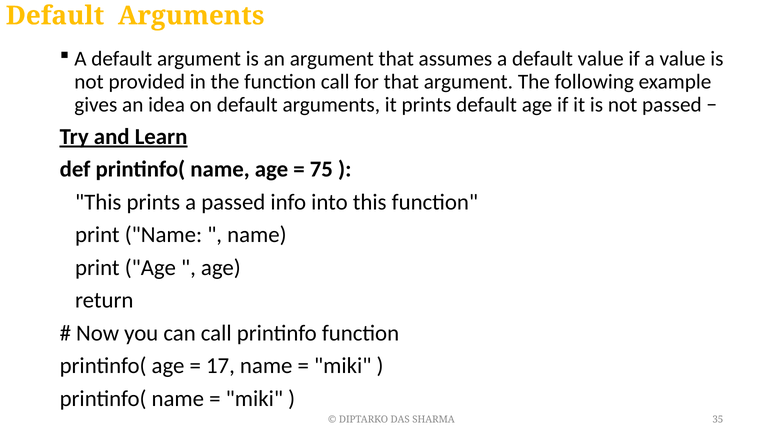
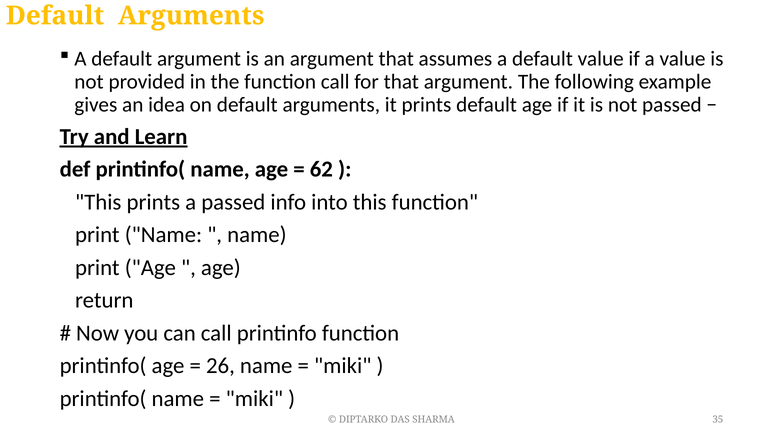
75: 75 -> 62
17: 17 -> 26
